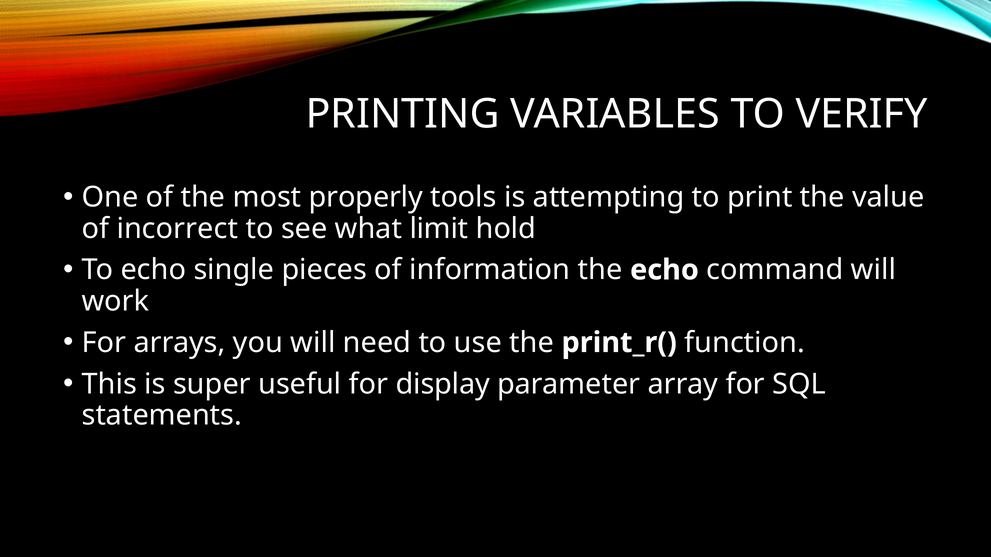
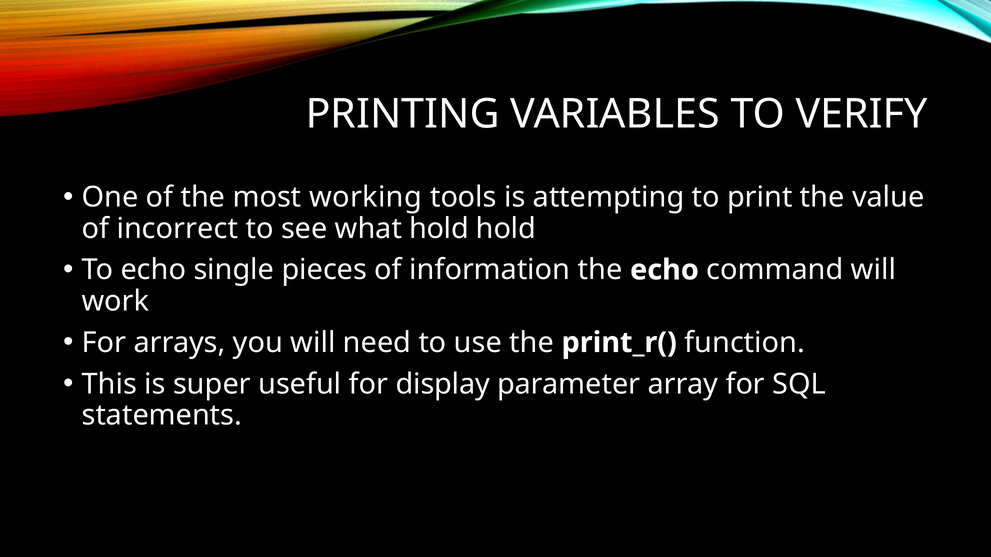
properly: properly -> working
what limit: limit -> hold
